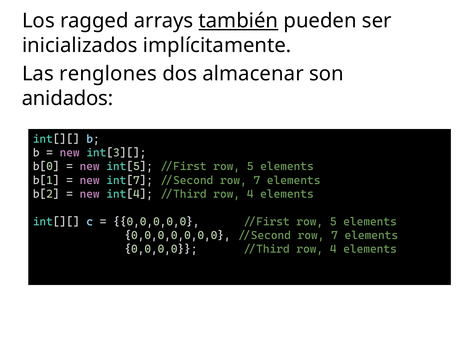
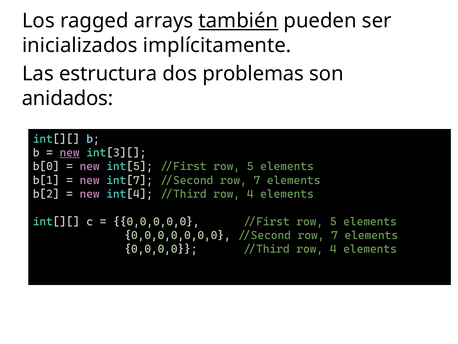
renglones: renglones -> estructura
almacenar: almacenar -> problemas
new at (70, 153) underline: none -> present
